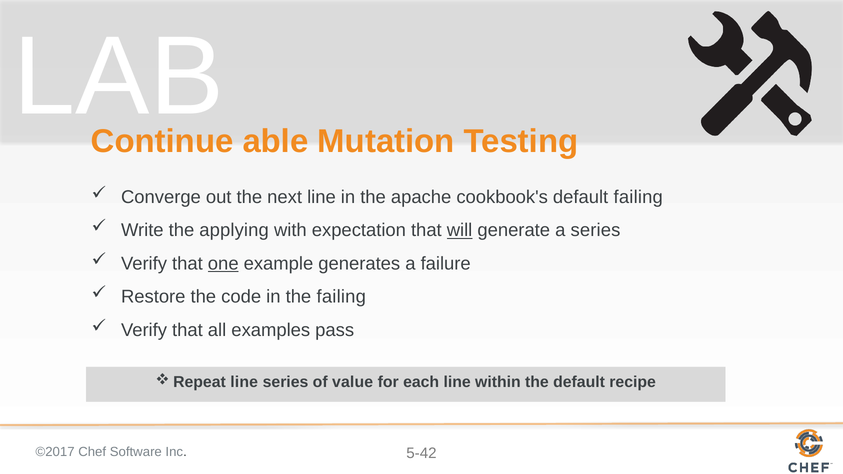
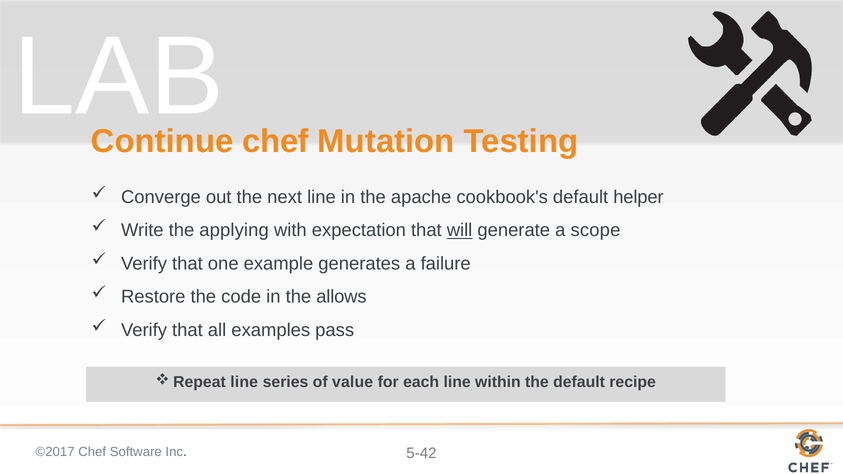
Continue able: able -> chef
default failing: failing -> helper
a series: series -> scope
one underline: present -> none
the failing: failing -> allows
